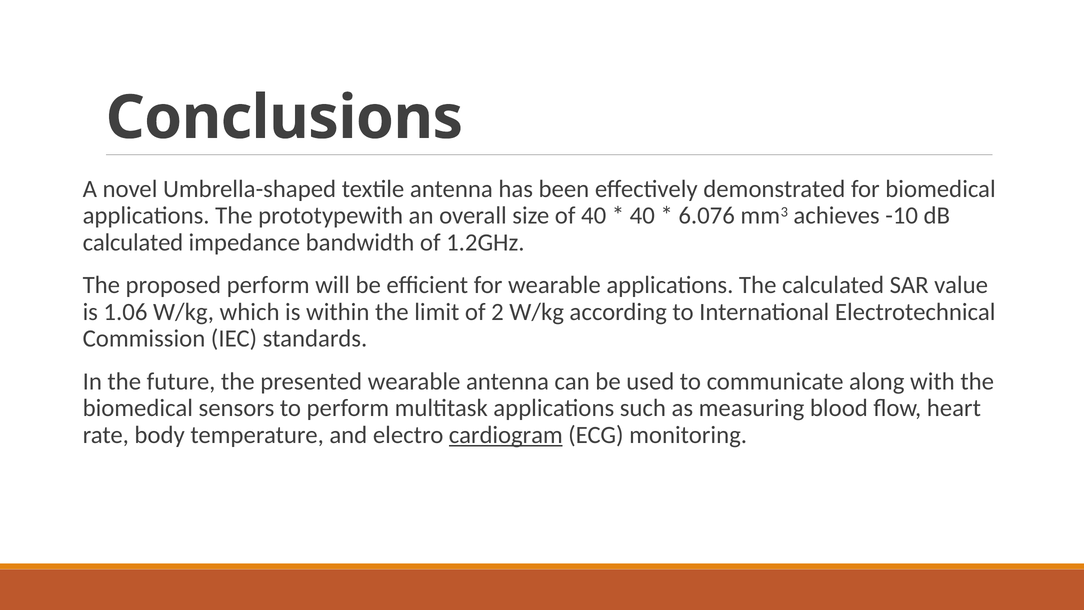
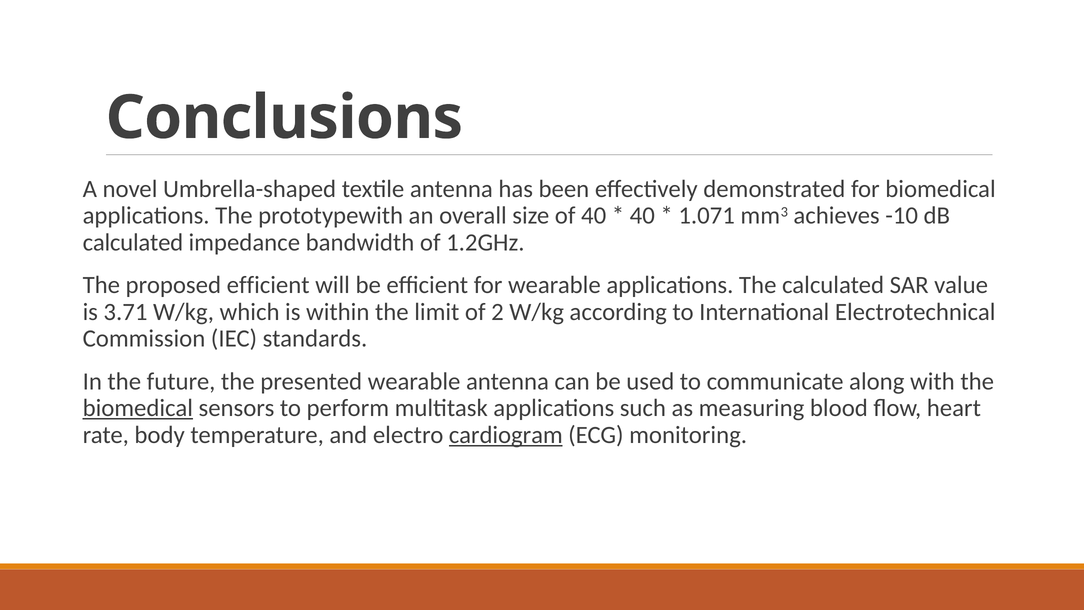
6.076: 6.076 -> 1.071
proposed perform: perform -> efficient
1.06: 1.06 -> 3.71
biomedical at (138, 408) underline: none -> present
